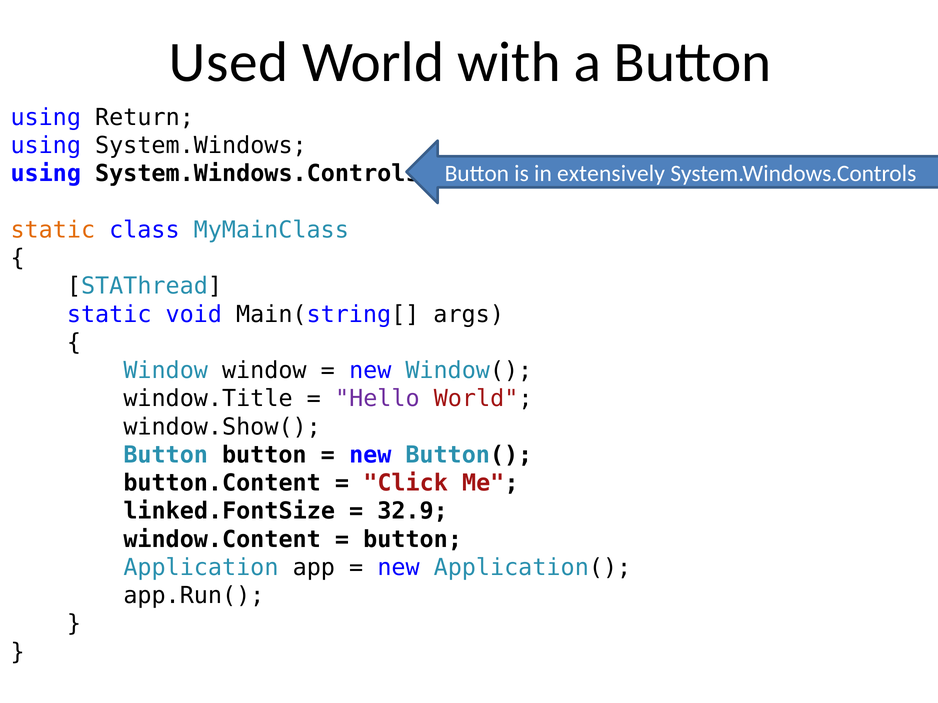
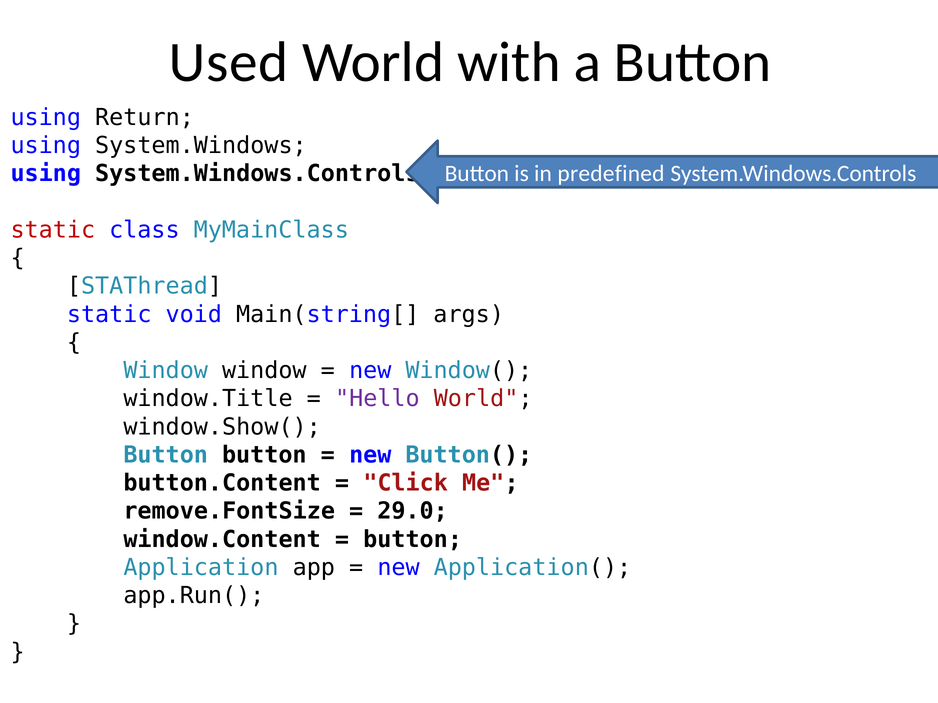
extensively: extensively -> predefined
static at (53, 230) colour: orange -> red
linked.FontSize: linked.FontSize -> remove.FontSize
32.9: 32.9 -> 29.0
